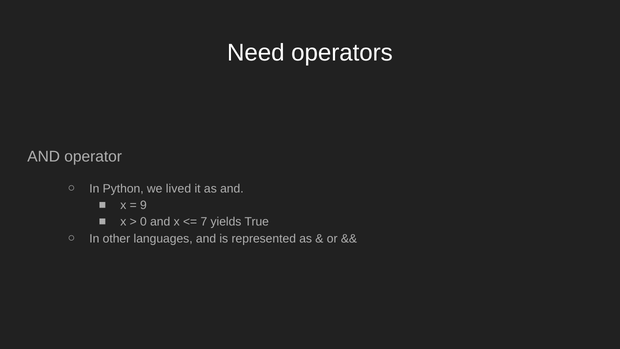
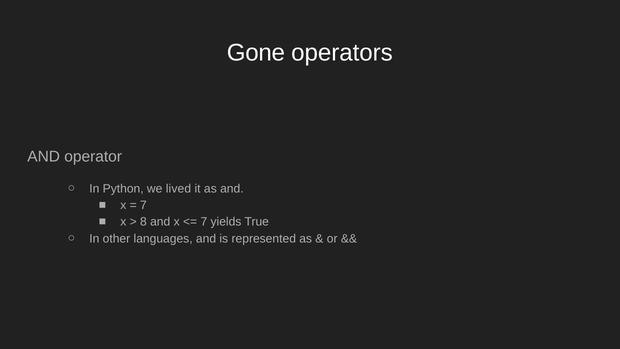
Need: Need -> Gone
9 at (143, 205): 9 -> 7
0: 0 -> 8
